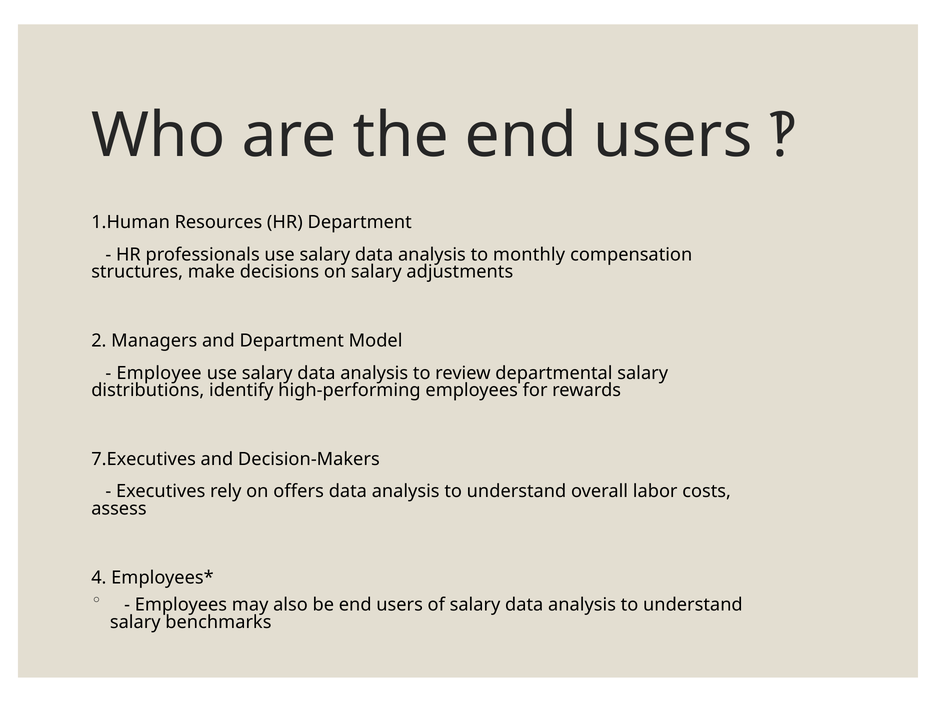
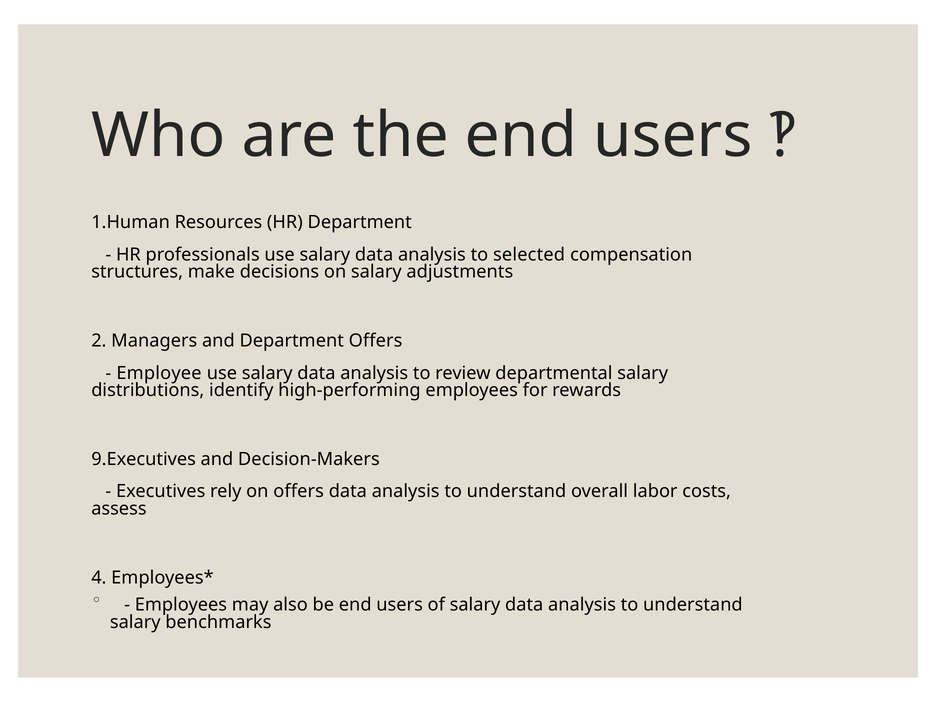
monthly: monthly -> selected
Department Model: Model -> Offers
7.Executives: 7.Executives -> 9.Executives
